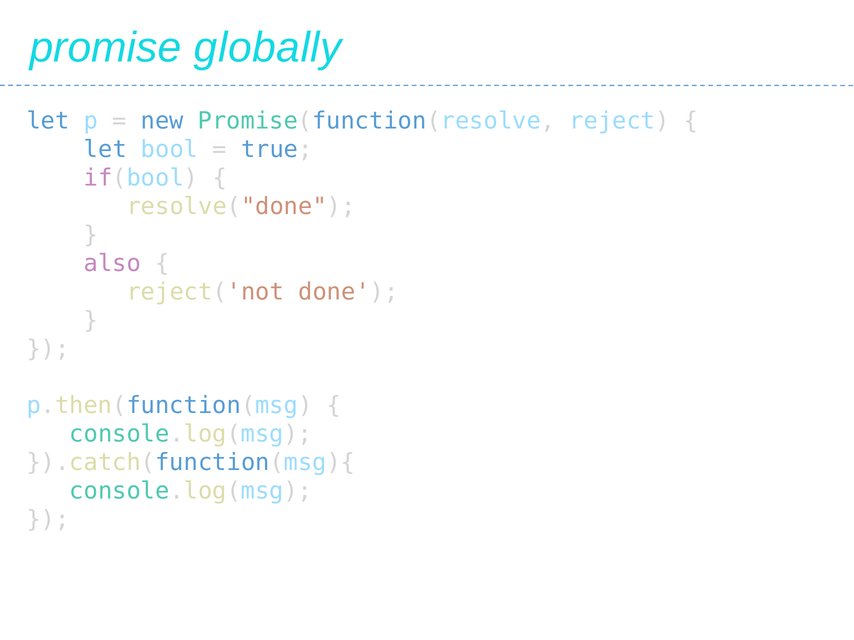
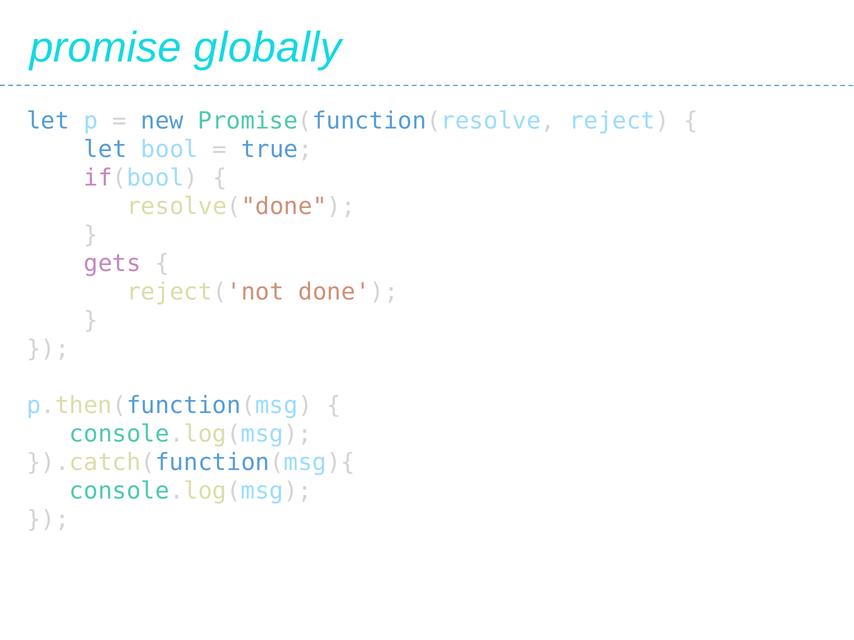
also: also -> gets
